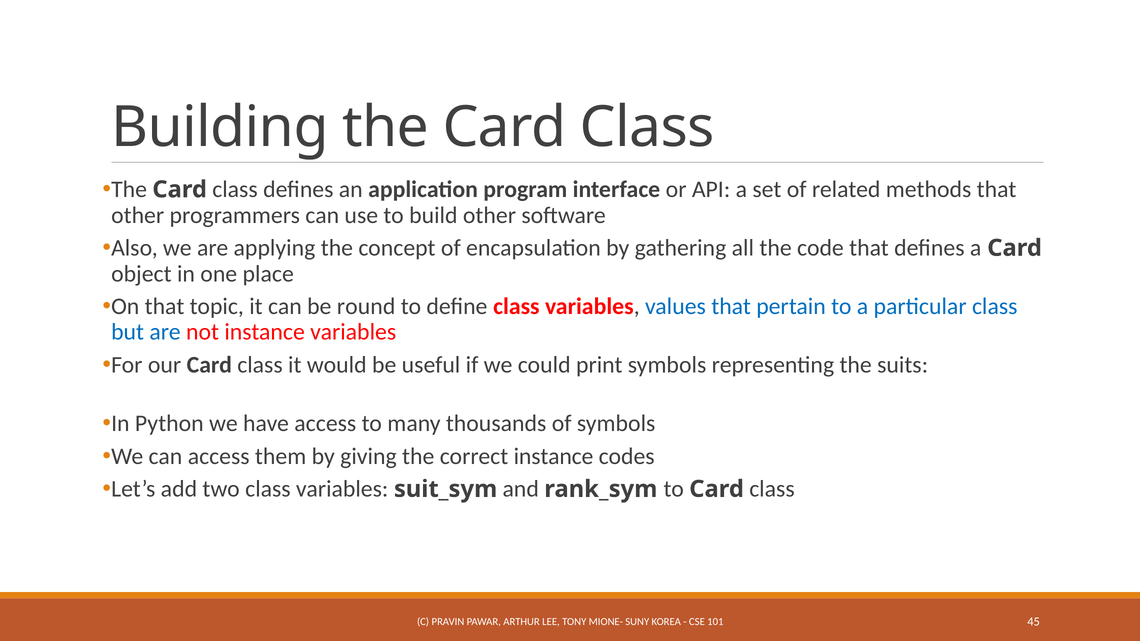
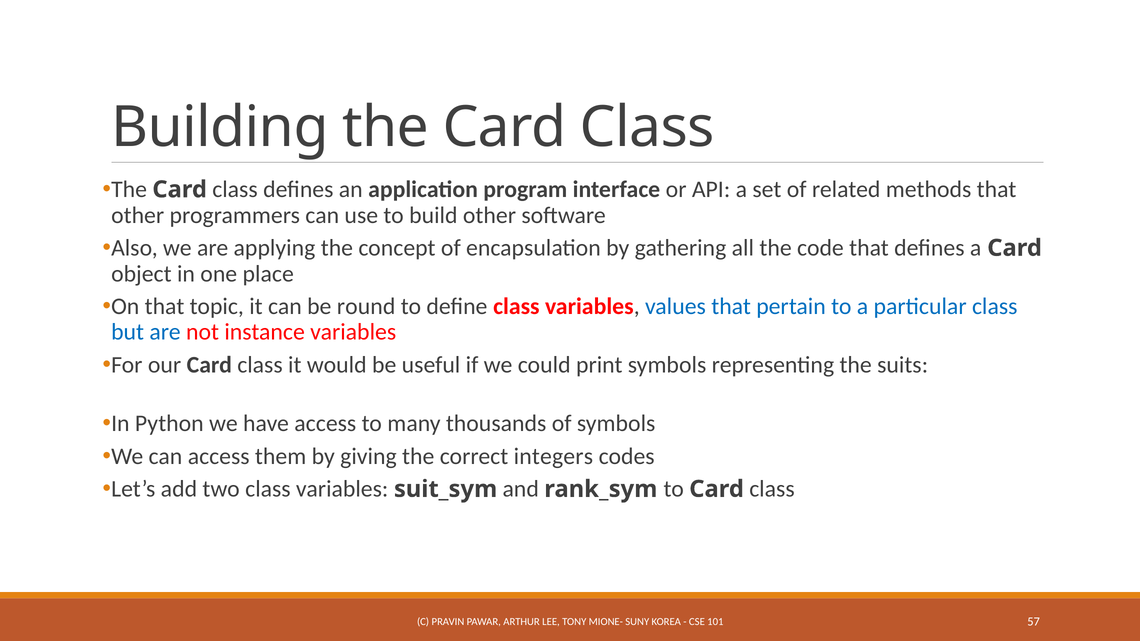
correct instance: instance -> integers
45: 45 -> 57
